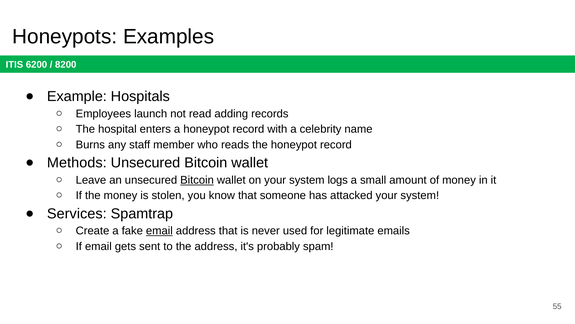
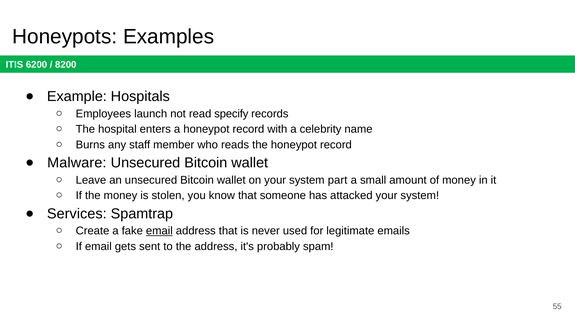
adding: adding -> specify
Methods: Methods -> Malware
Bitcoin at (197, 180) underline: present -> none
logs: logs -> part
